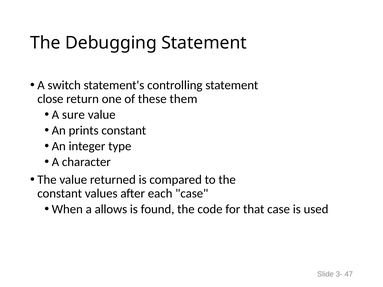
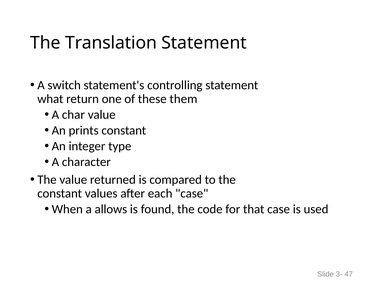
Debugging: Debugging -> Translation
close: close -> what
sure: sure -> char
